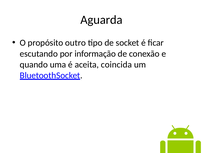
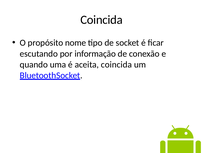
Aguarda at (101, 20): Aguarda -> Coincida
outro: outro -> nome
